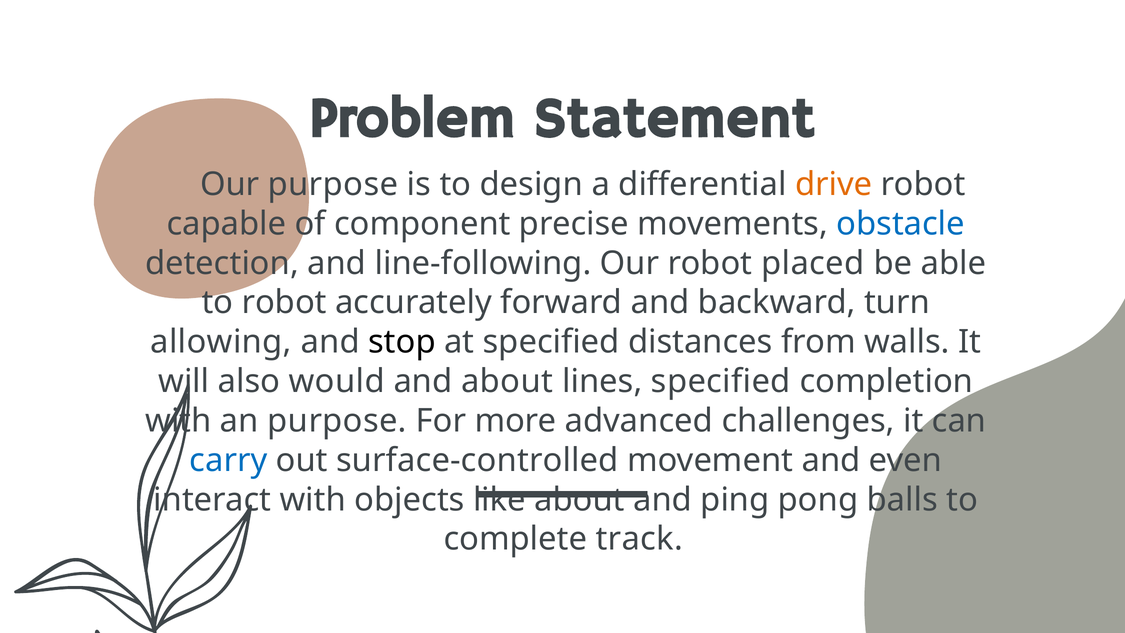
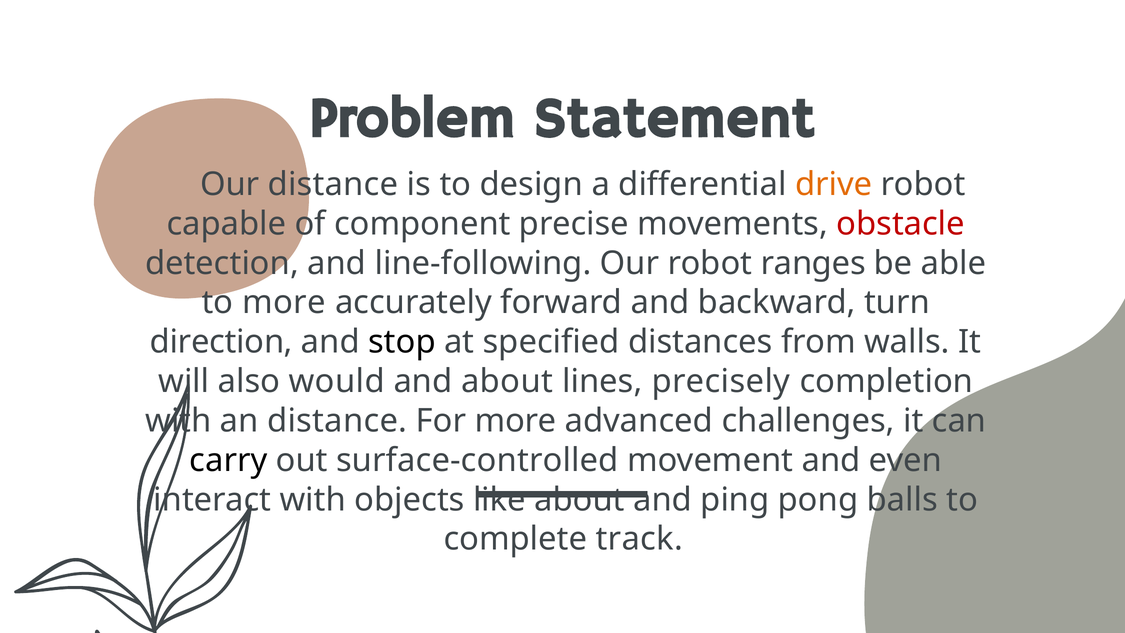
Our purpose: purpose -> distance
obstacle colour: blue -> red
placed: placed -> ranges
to robot: robot -> more
allowing: allowing -> direction
lines specified: specified -> precisely
an purpose: purpose -> distance
carry colour: blue -> black
